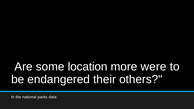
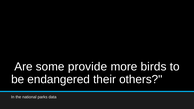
location: location -> provide
were: were -> birds
